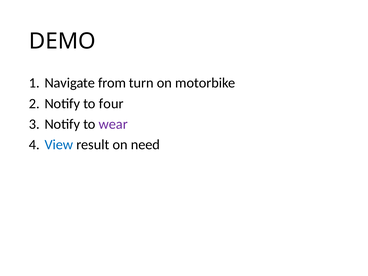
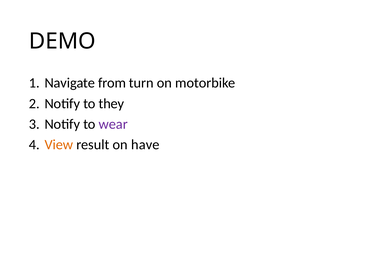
four: four -> they
View colour: blue -> orange
need: need -> have
